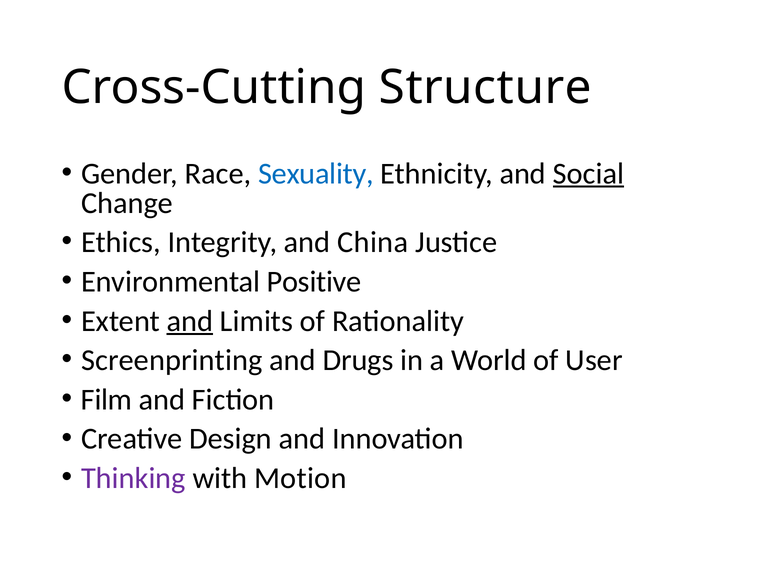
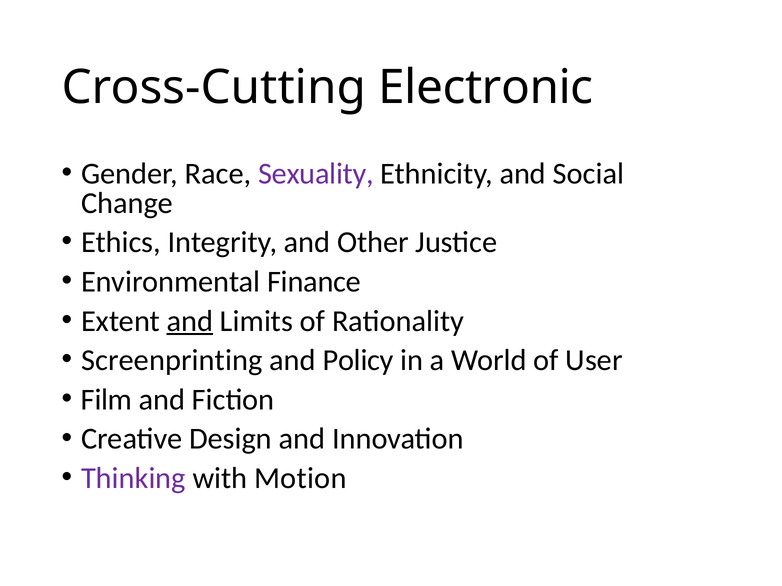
Structure: Structure -> Electronic
Sexuality colour: blue -> purple
Social underline: present -> none
China: China -> Other
Positive: Positive -> Finance
Drugs: Drugs -> Policy
